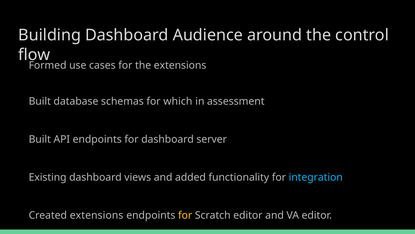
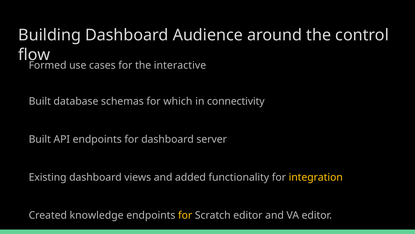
the extensions: extensions -> interactive
assessment: assessment -> connectivity
integration colour: light blue -> yellow
Created extensions: extensions -> knowledge
